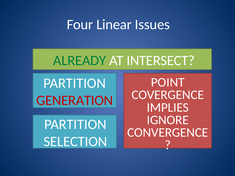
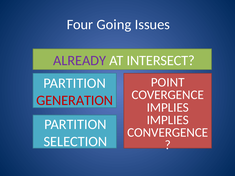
Linear: Linear -> Going
ALREADY colour: green -> purple
IGNORE at (168, 120): IGNORE -> IMPLIES
